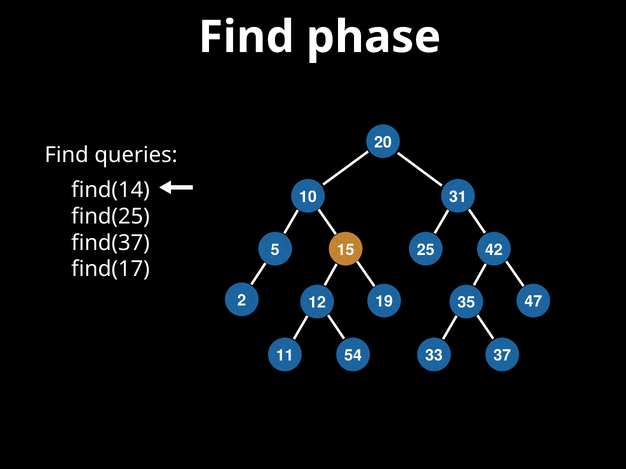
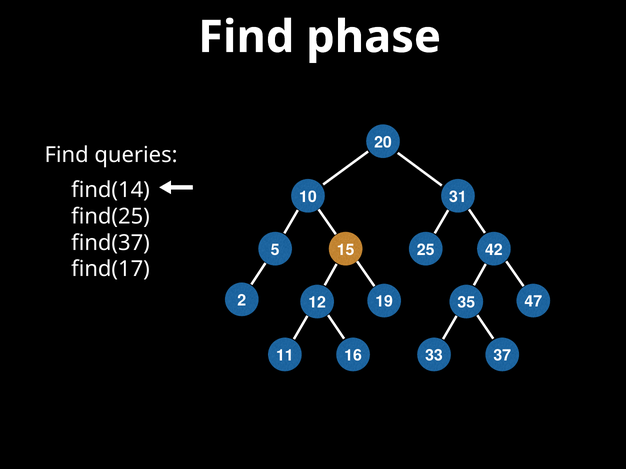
54: 54 -> 16
